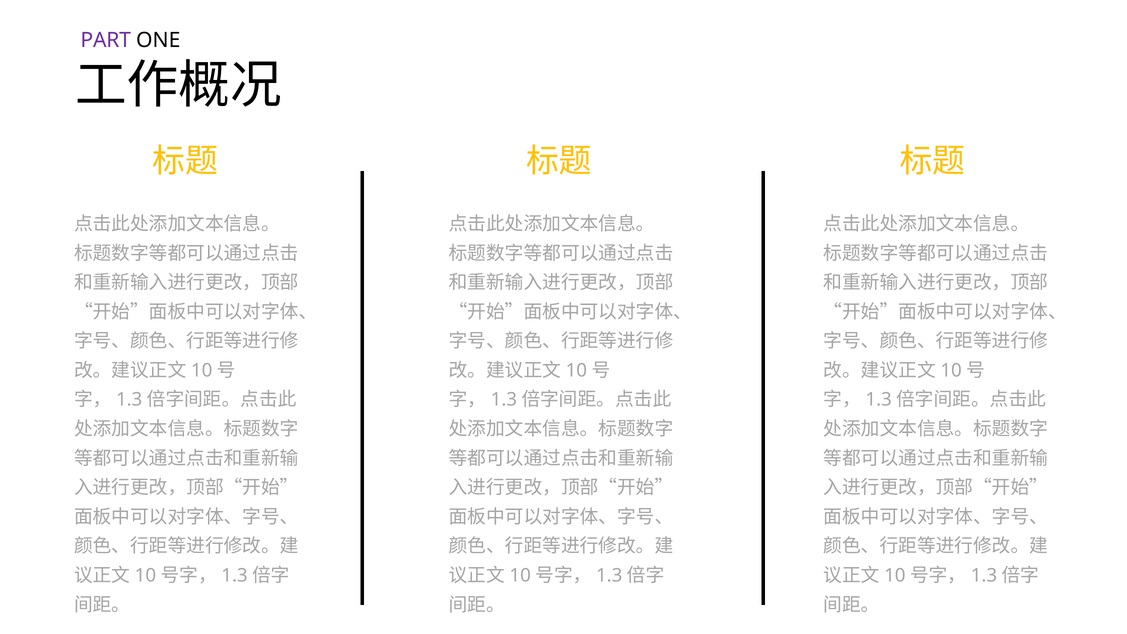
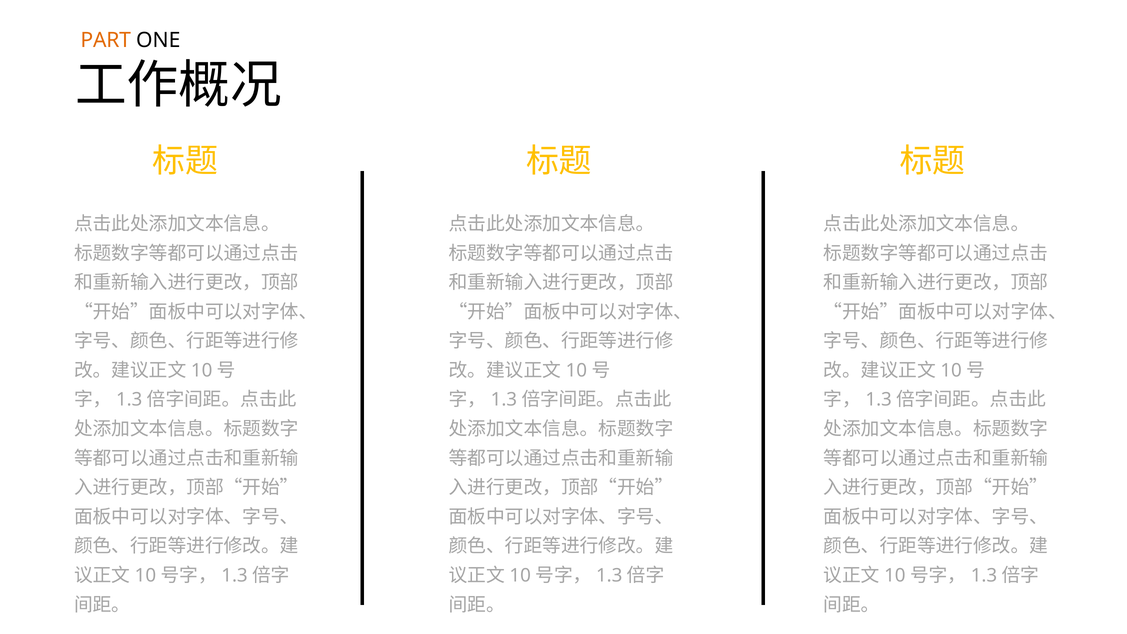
PART colour: purple -> orange
